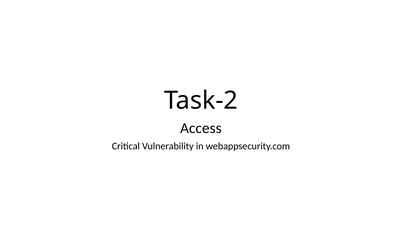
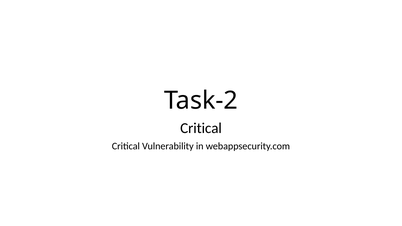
Access at (201, 128): Access -> Critical
